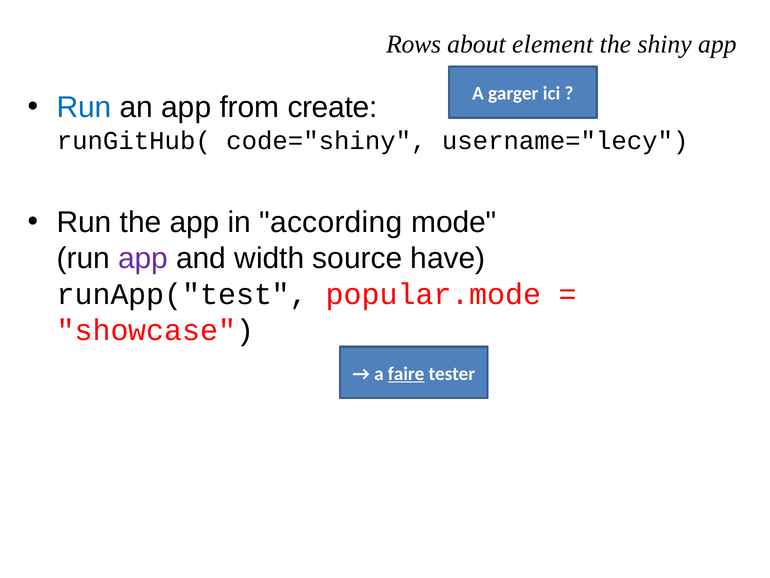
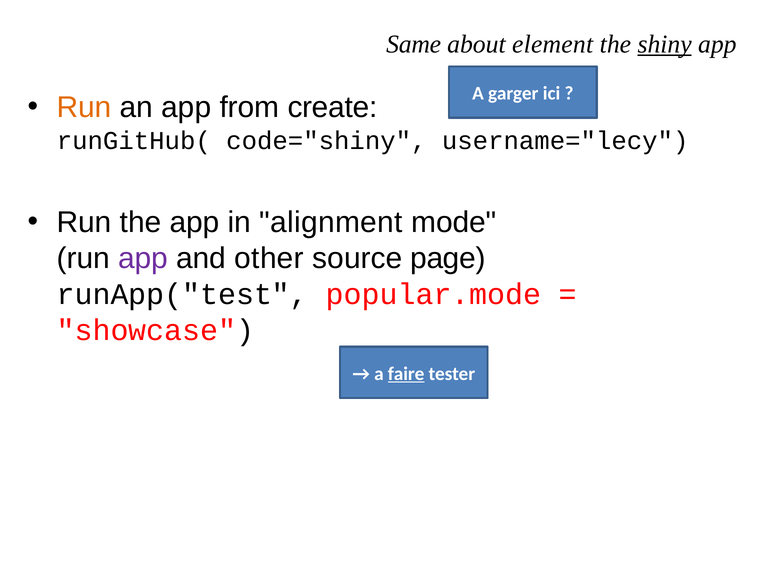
Rows: Rows -> Same
shiny underline: none -> present
Run at (84, 107) colour: blue -> orange
according: according -> alignment
width: width -> other
have: have -> page
